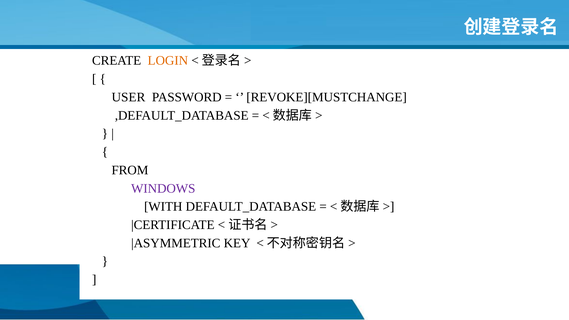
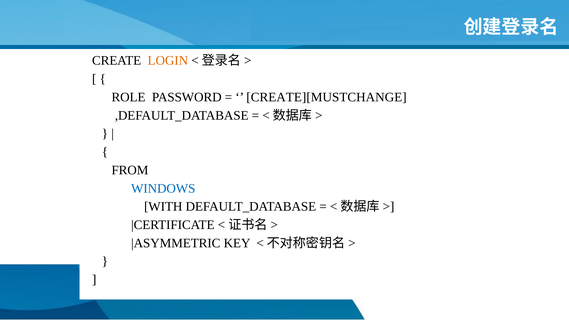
USER: USER -> ROLE
REVOKE][MUSTCHANGE: REVOKE][MUSTCHANGE -> CREATE][MUSTCHANGE
WINDOWS colour: purple -> blue
